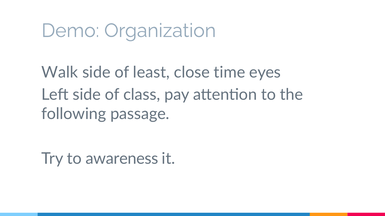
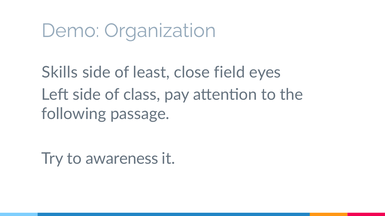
Walk: Walk -> Skills
time: time -> field
